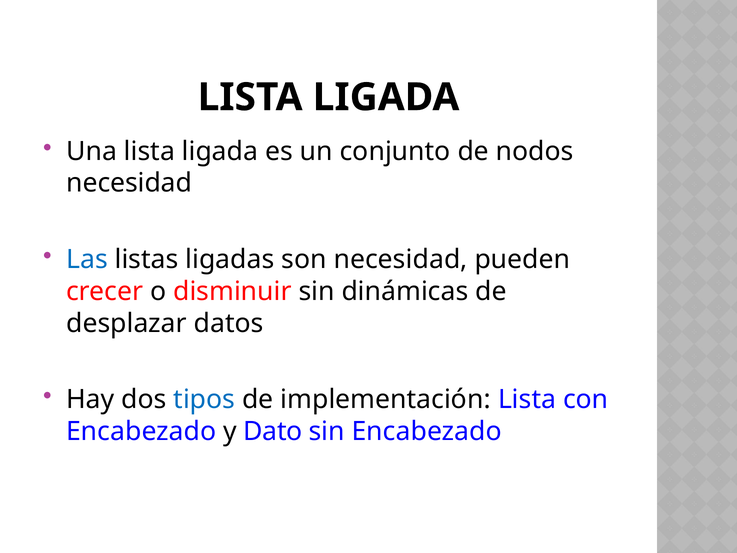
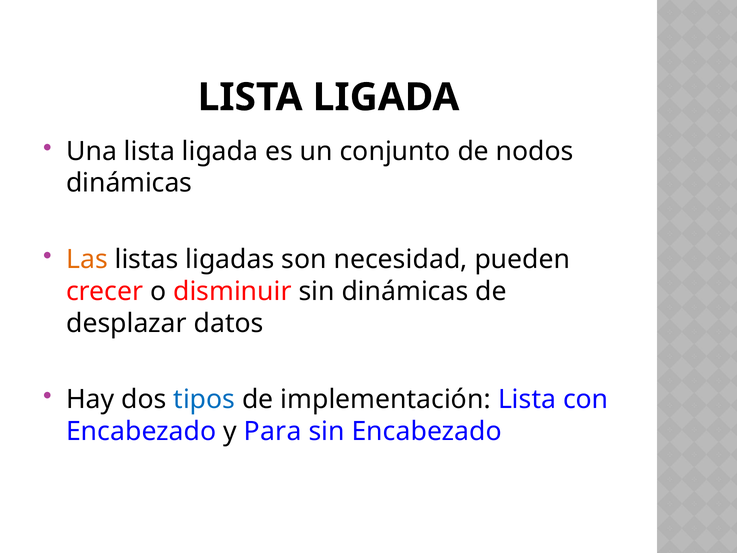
necesidad at (129, 183): necesidad -> dinámicas
Las colour: blue -> orange
Dato: Dato -> Para
